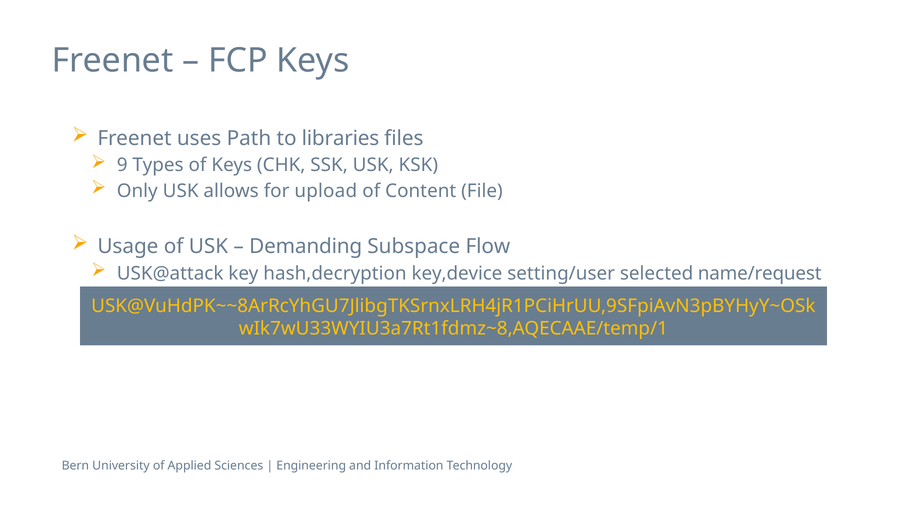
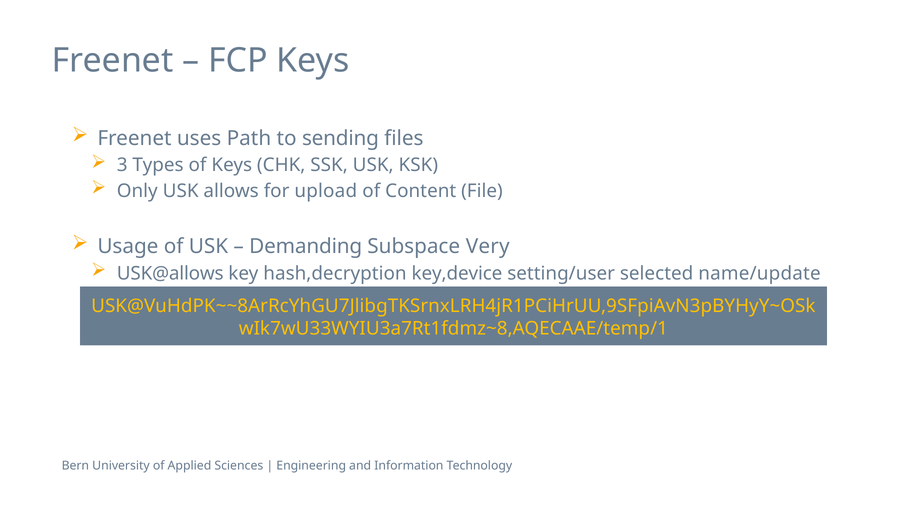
libraries: libraries -> sending
9: 9 -> 3
Flow: Flow -> Very
USK@attack: USK@attack -> USK@allows
name/request: name/request -> name/update
